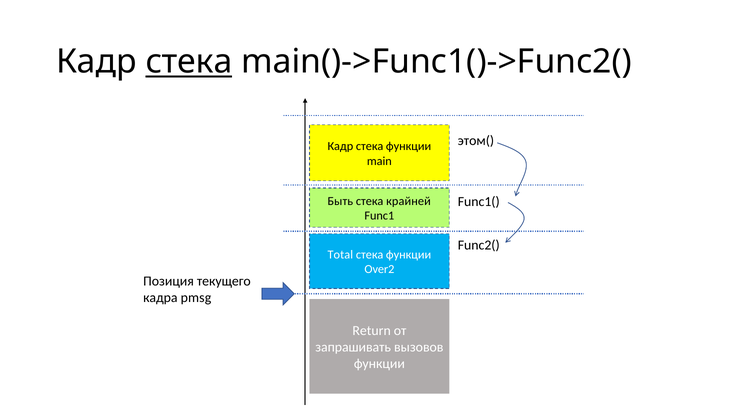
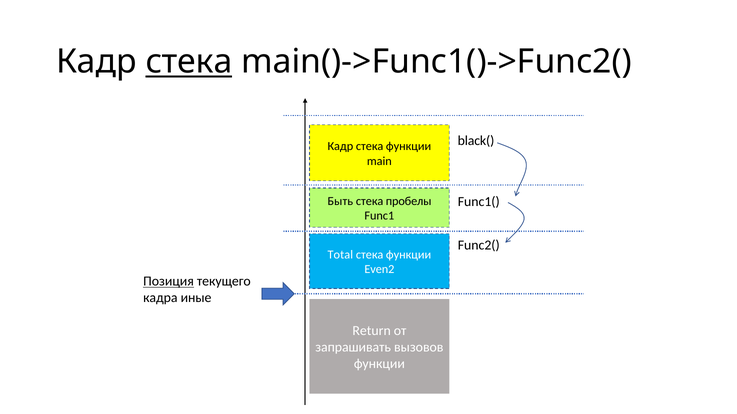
этом(: этом( -> black(
крайней: крайней -> пробелы
Over2: Over2 -> Even2
Позиция underline: none -> present
pmsg: pmsg -> иные
